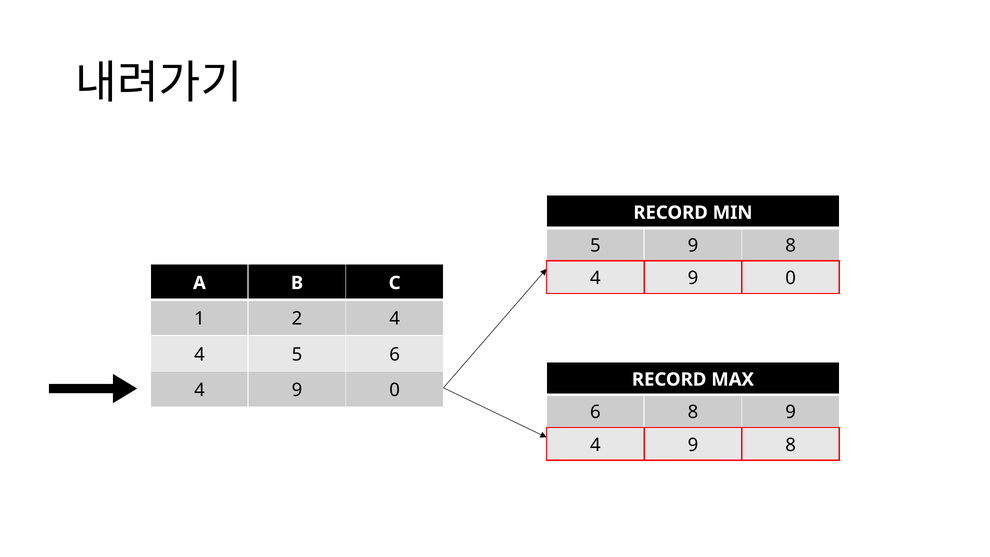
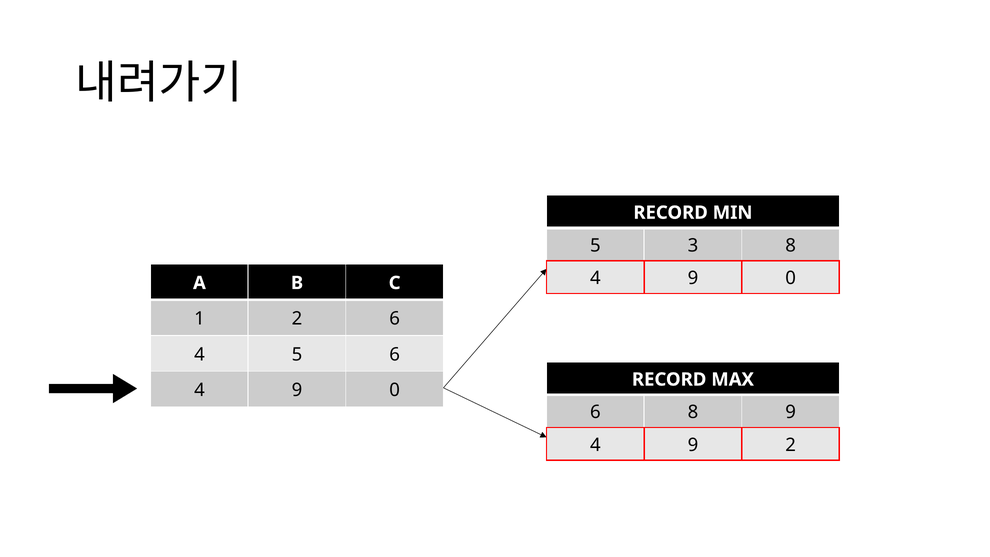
5 9: 9 -> 3
2 4: 4 -> 6
4 9 8: 8 -> 2
